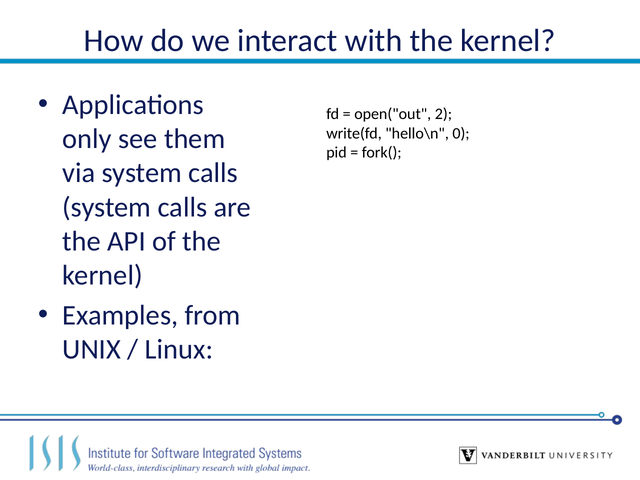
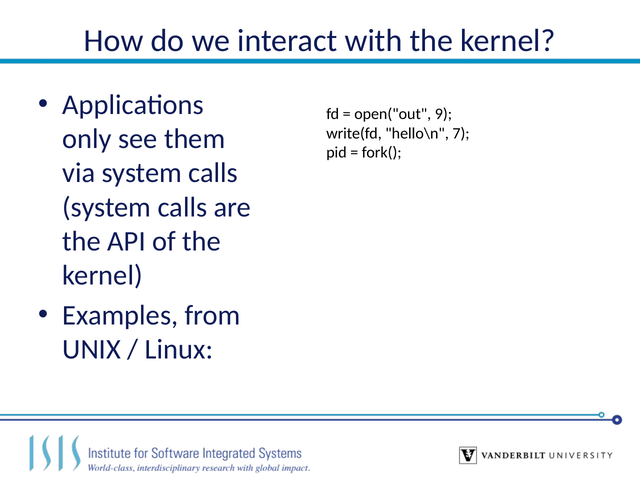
2: 2 -> 9
0: 0 -> 7
